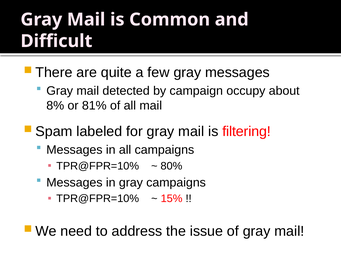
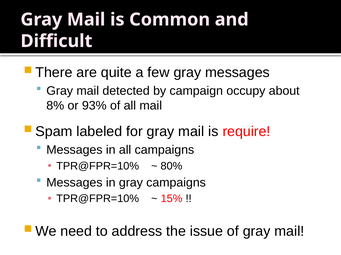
81%: 81% -> 93%
filtering: filtering -> require
